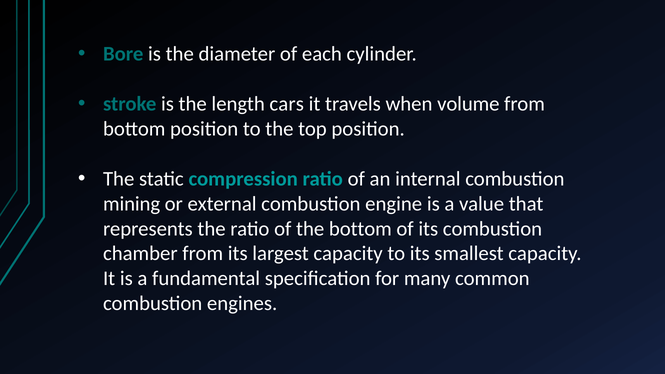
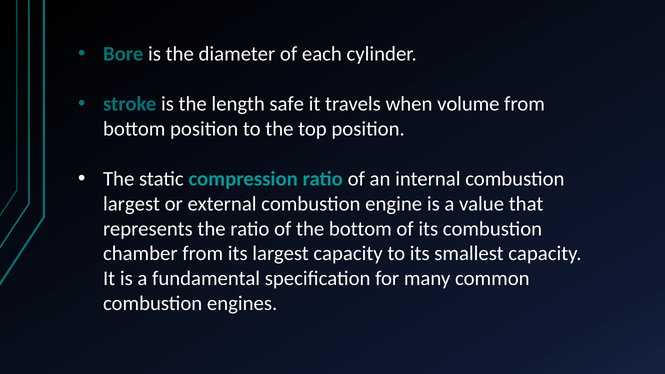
cars: cars -> safe
mining at (132, 204): mining -> largest
